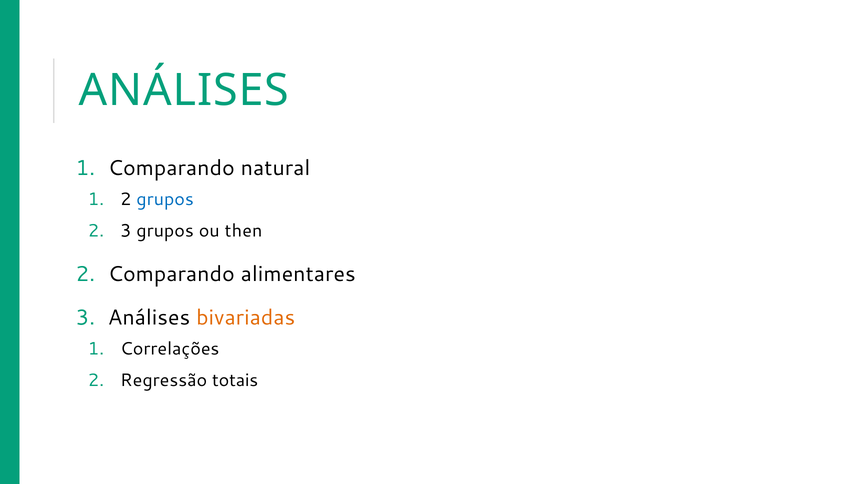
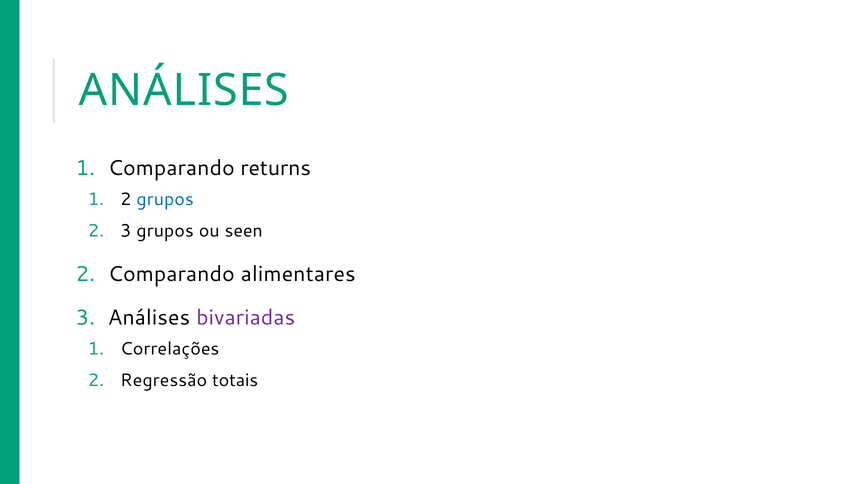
natural: natural -> returns
then: then -> seen
bivariadas colour: orange -> purple
